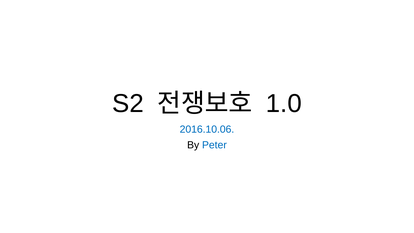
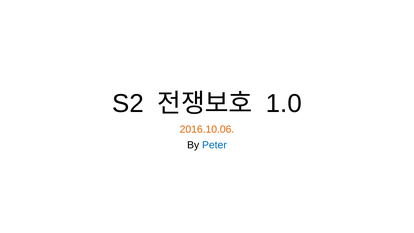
2016.10.06 colour: blue -> orange
